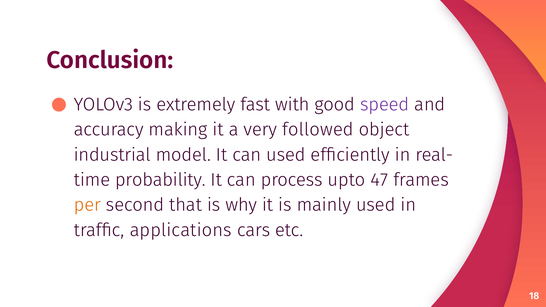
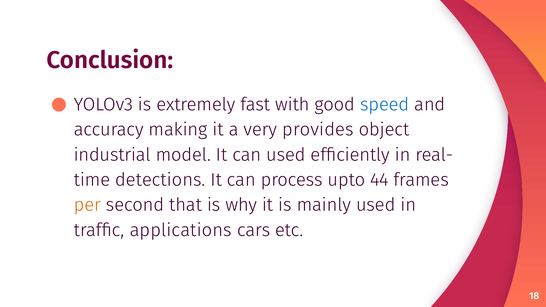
speed colour: purple -> blue
followed: followed -> provides
probability: probability -> detections
47: 47 -> 44
